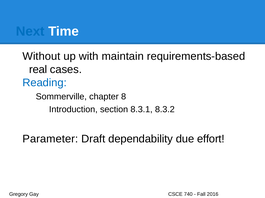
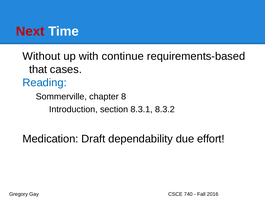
Next colour: blue -> red
maintain: maintain -> continue
real: real -> that
Parameter: Parameter -> Medication
